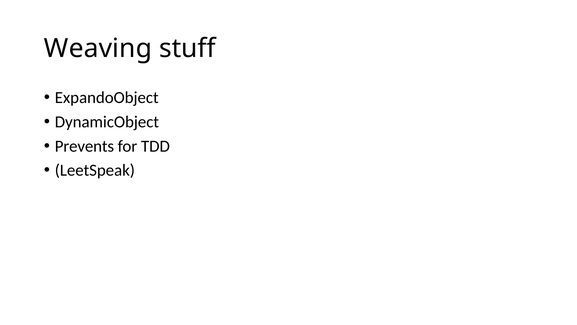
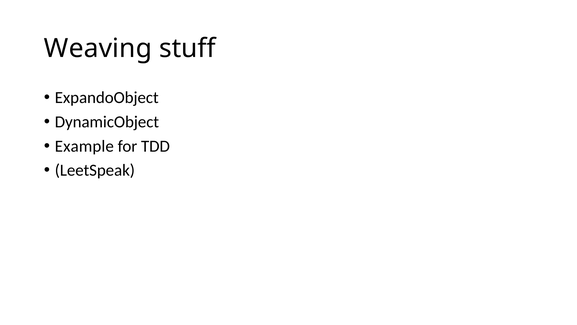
Prevents: Prevents -> Example
